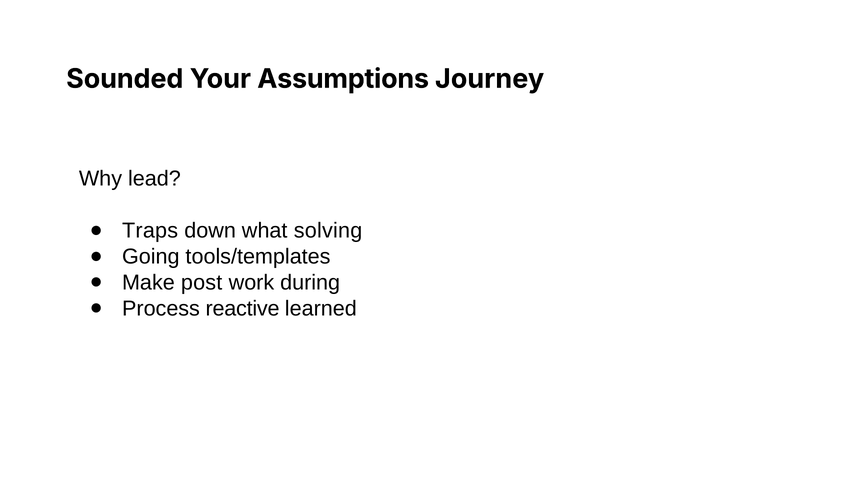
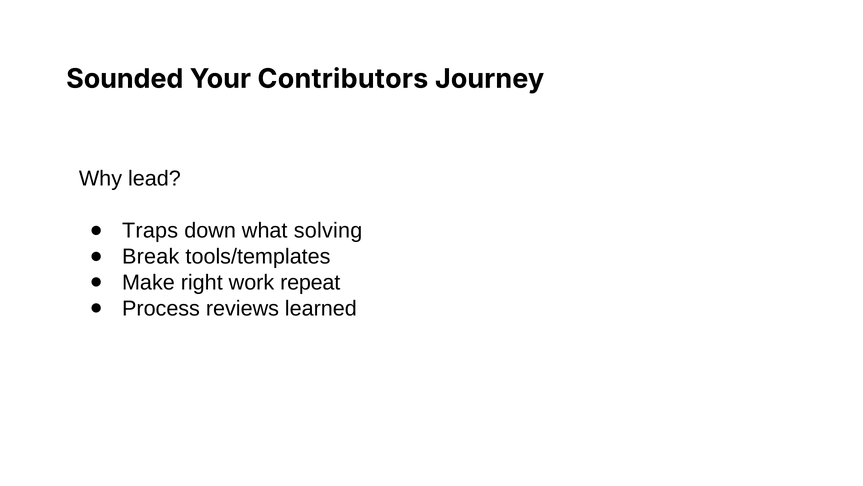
Assumptions: Assumptions -> Contributors
Going: Going -> Break
post: post -> right
during: during -> repeat
reactive: reactive -> reviews
